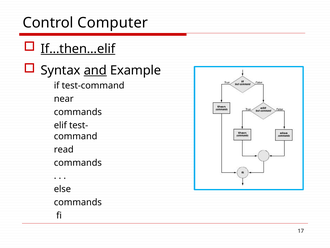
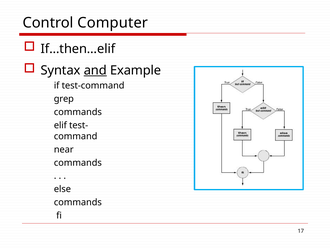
If…then…elif underline: present -> none
near: near -> grep
read: read -> near
